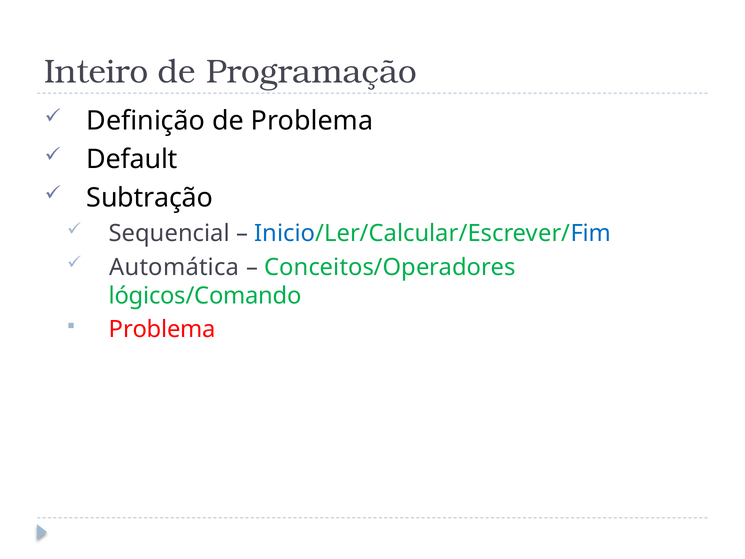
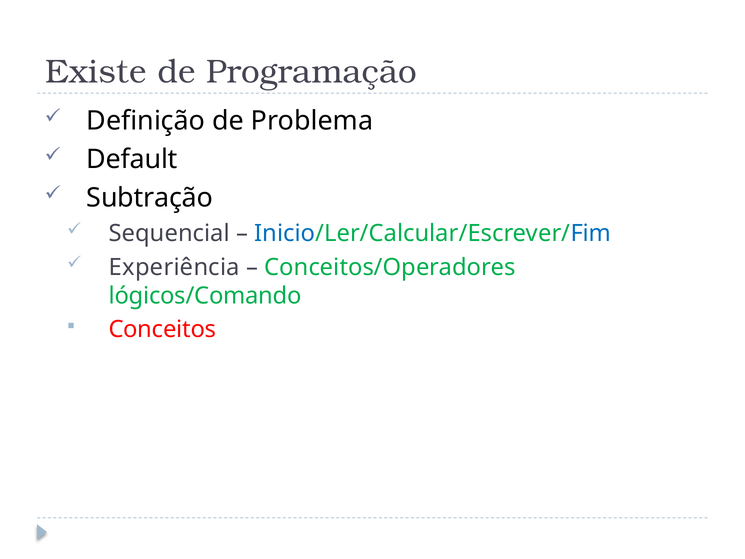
Inteiro: Inteiro -> Existe
Automática: Automática -> Experiência
Problema at (162, 329): Problema -> Conceitos
